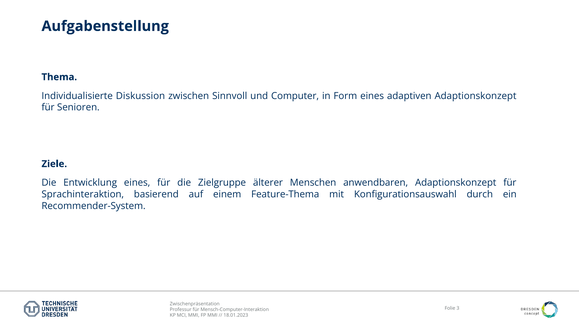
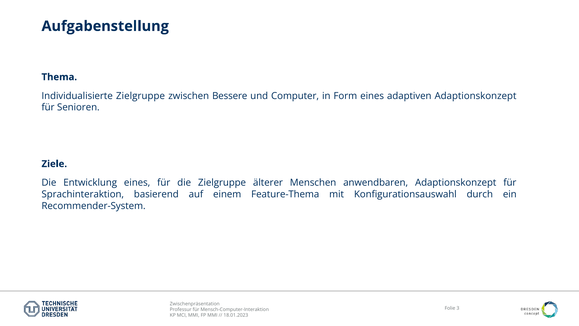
Individualisierte Diskussion: Diskussion -> Zielgruppe
Sinnvoll: Sinnvoll -> Bessere
